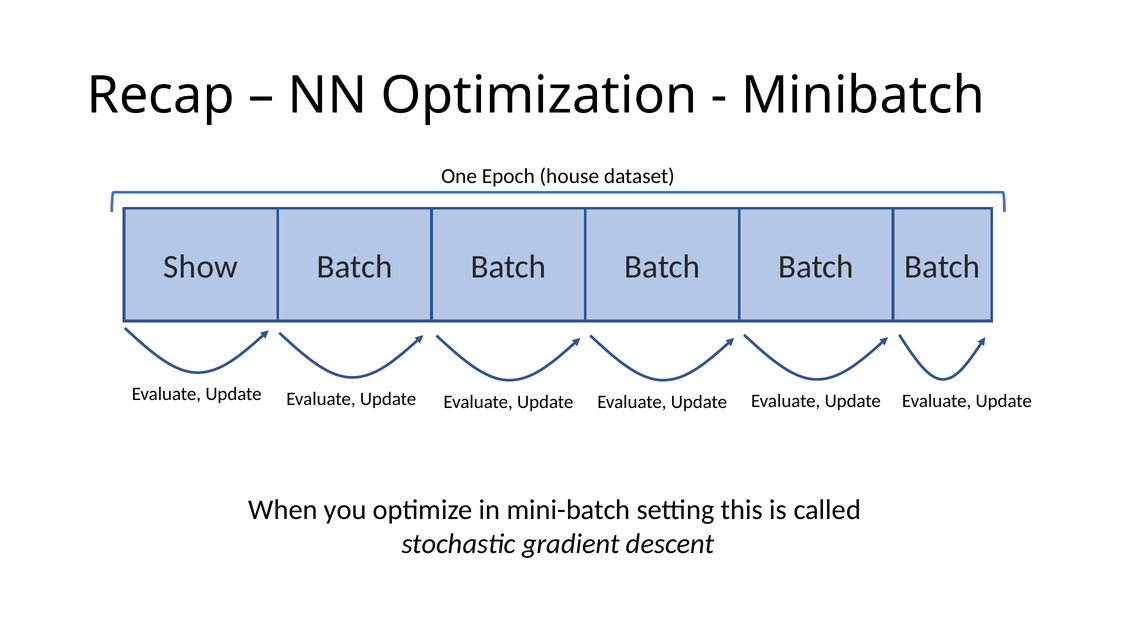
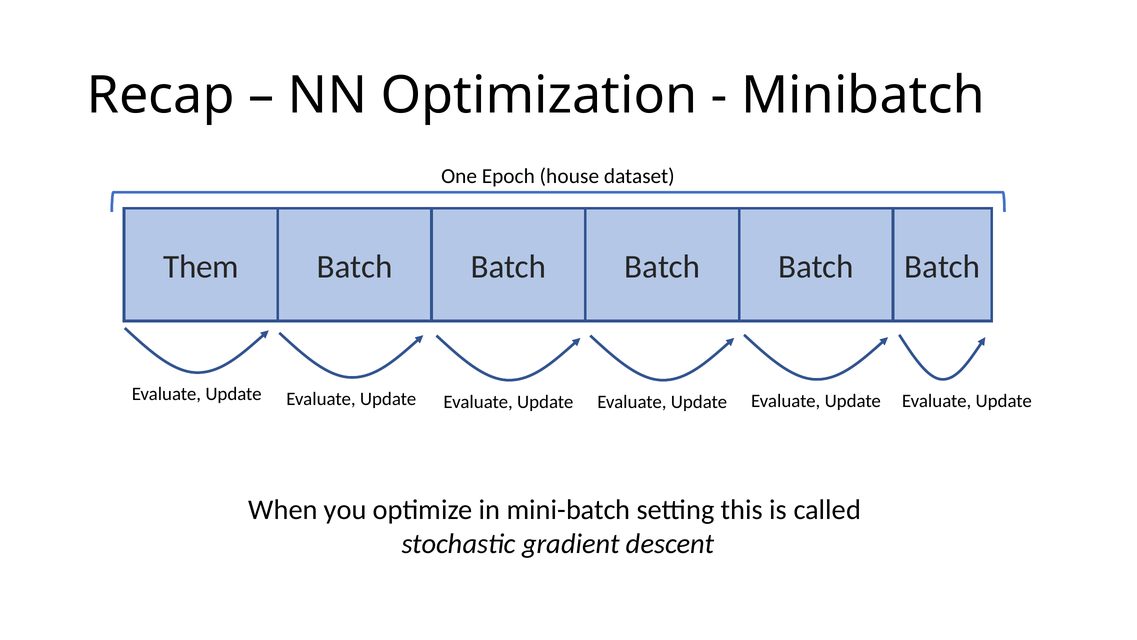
Show: Show -> Them
